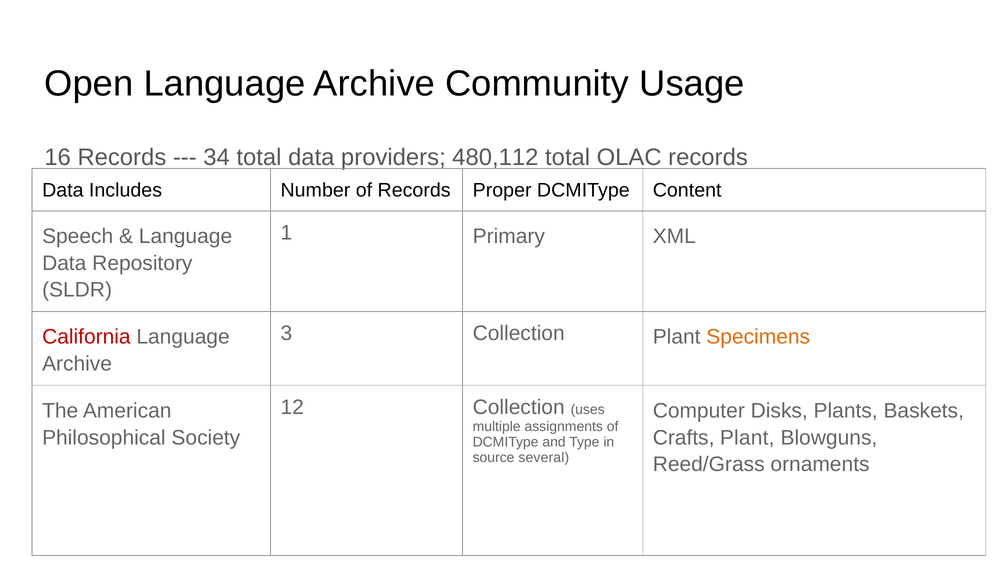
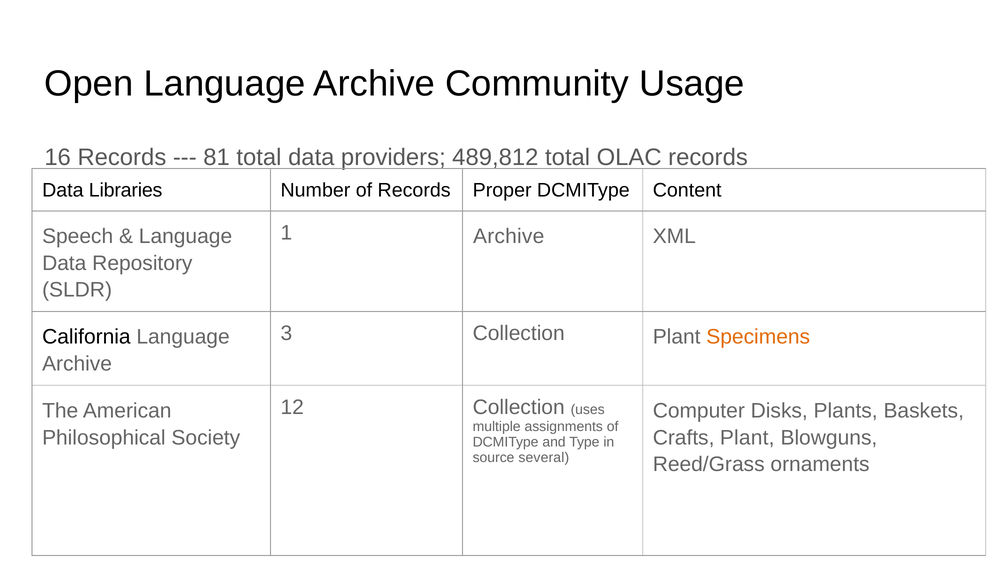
34: 34 -> 81
480,112: 480,112 -> 489,812
Includes: Includes -> Libraries
1 Primary: Primary -> Archive
California colour: red -> black
